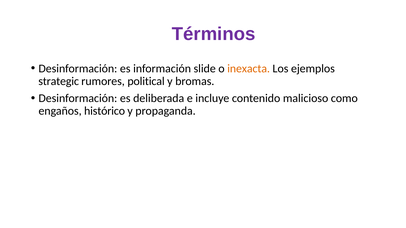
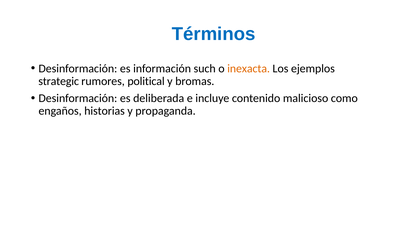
Términos colour: purple -> blue
slide: slide -> such
histórico: histórico -> historias
